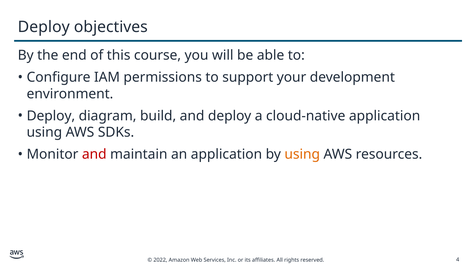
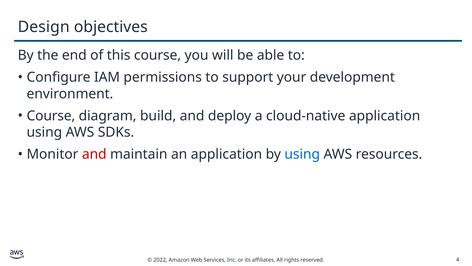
Deploy at (44, 27): Deploy -> Design
Deploy at (51, 116): Deploy -> Course
using at (302, 154) colour: orange -> blue
